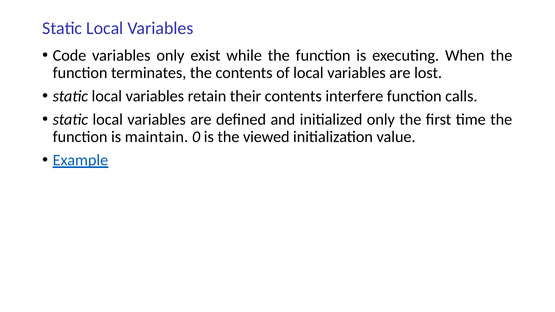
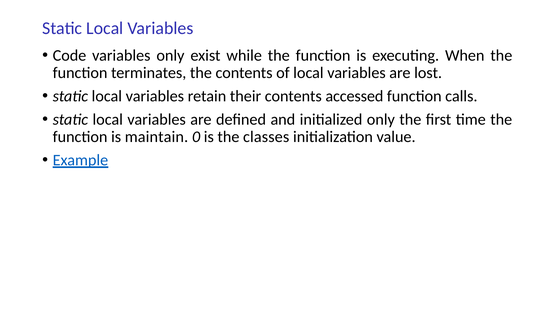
interfere: interfere -> accessed
viewed: viewed -> classes
